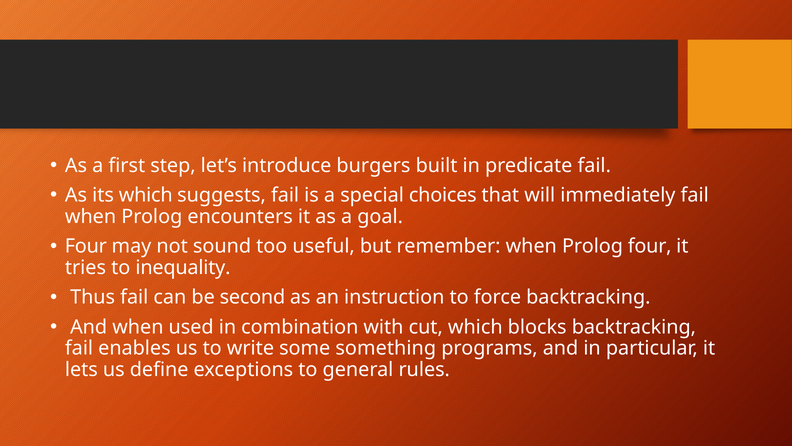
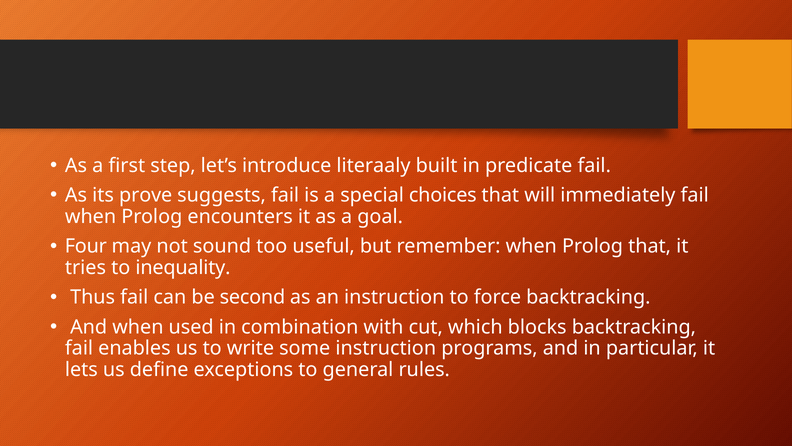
burgers: burgers -> literaaly
its which: which -> prove
Prolog four: four -> that
some something: something -> instruction
